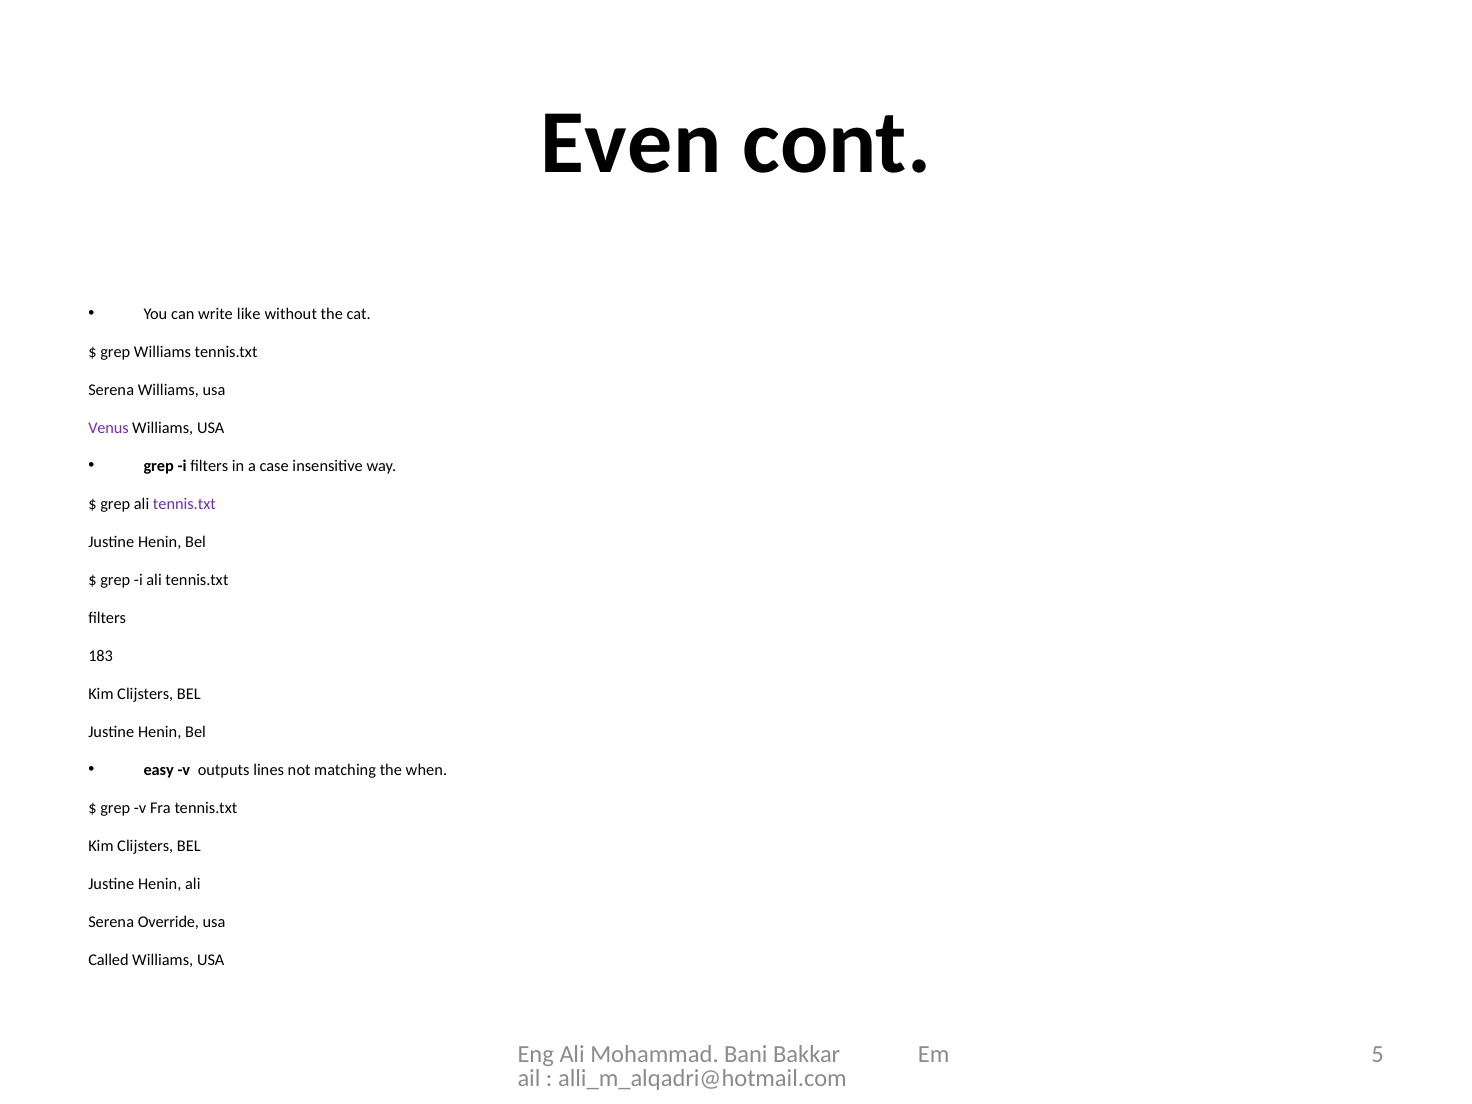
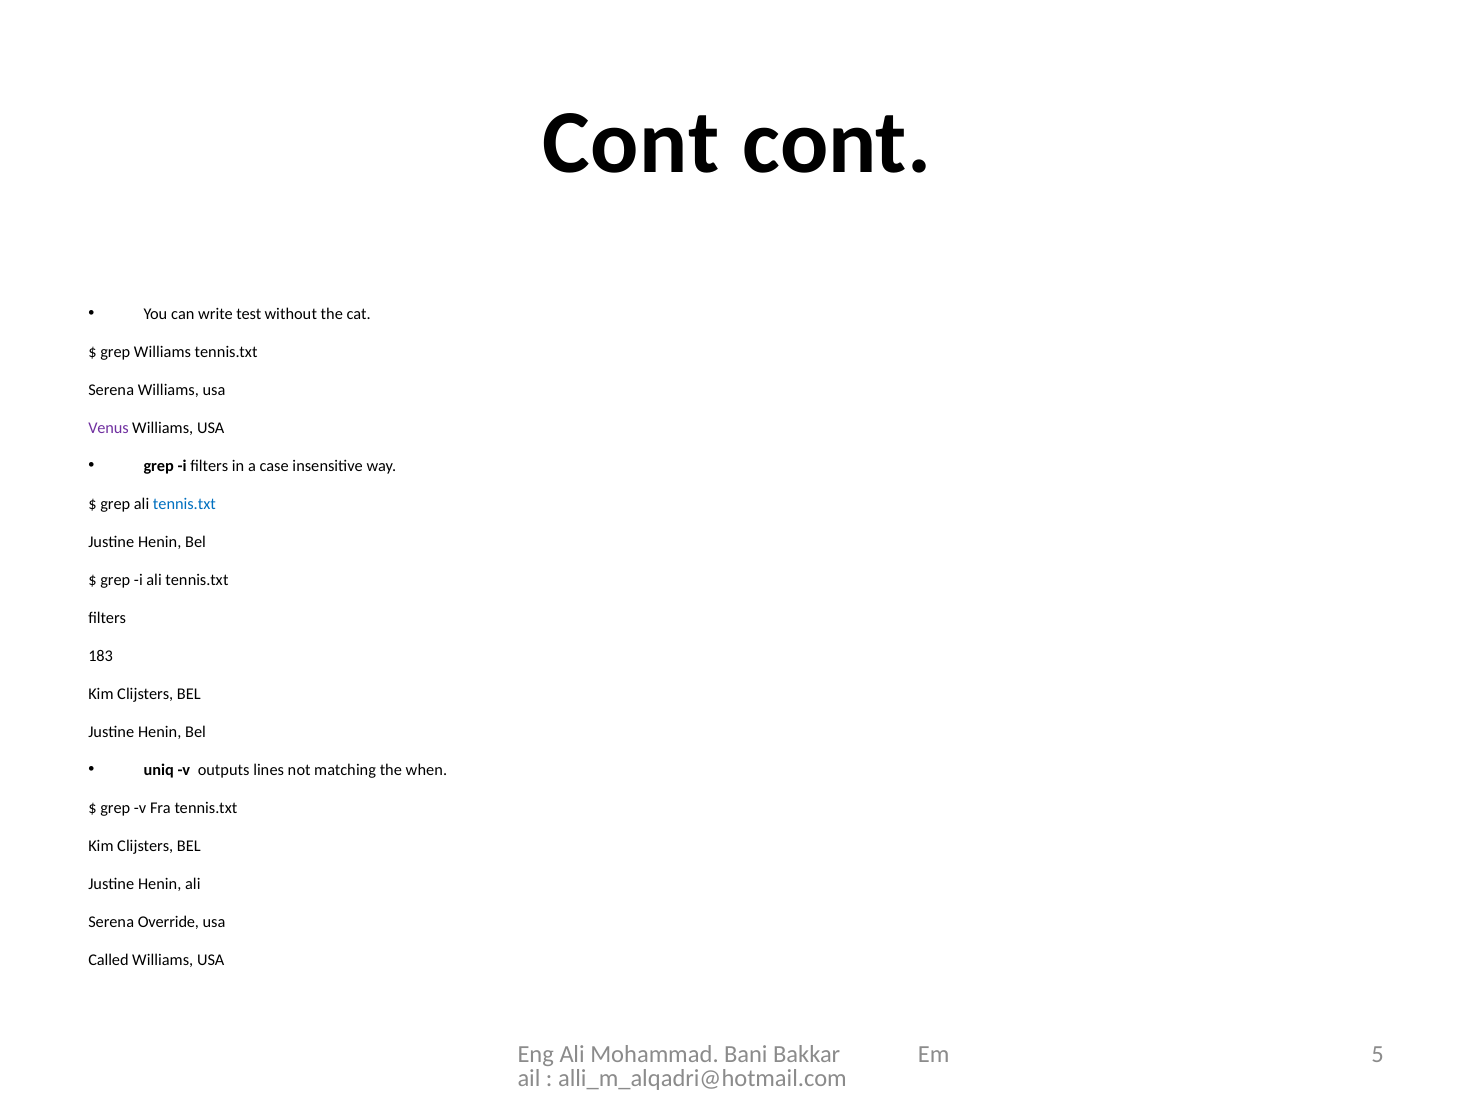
Even at (631, 142): Even -> Cont
like: like -> test
tennis.txt at (184, 504) colour: purple -> blue
easy: easy -> uniq
